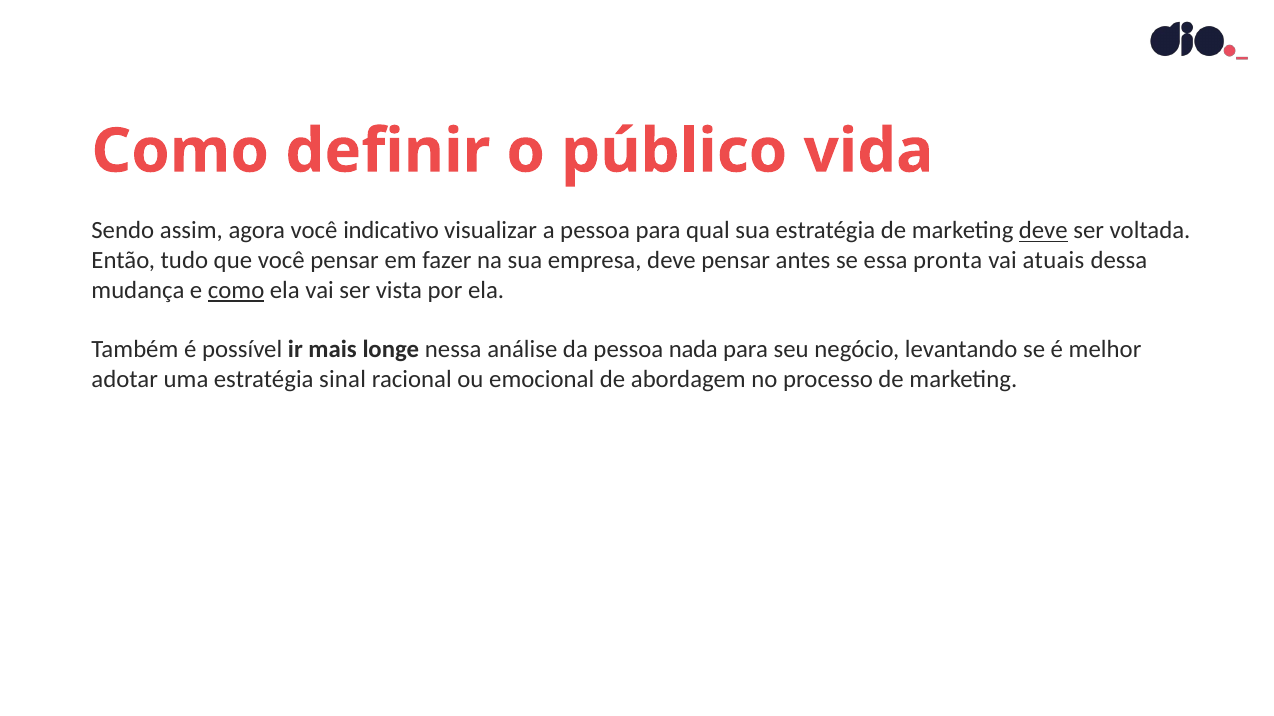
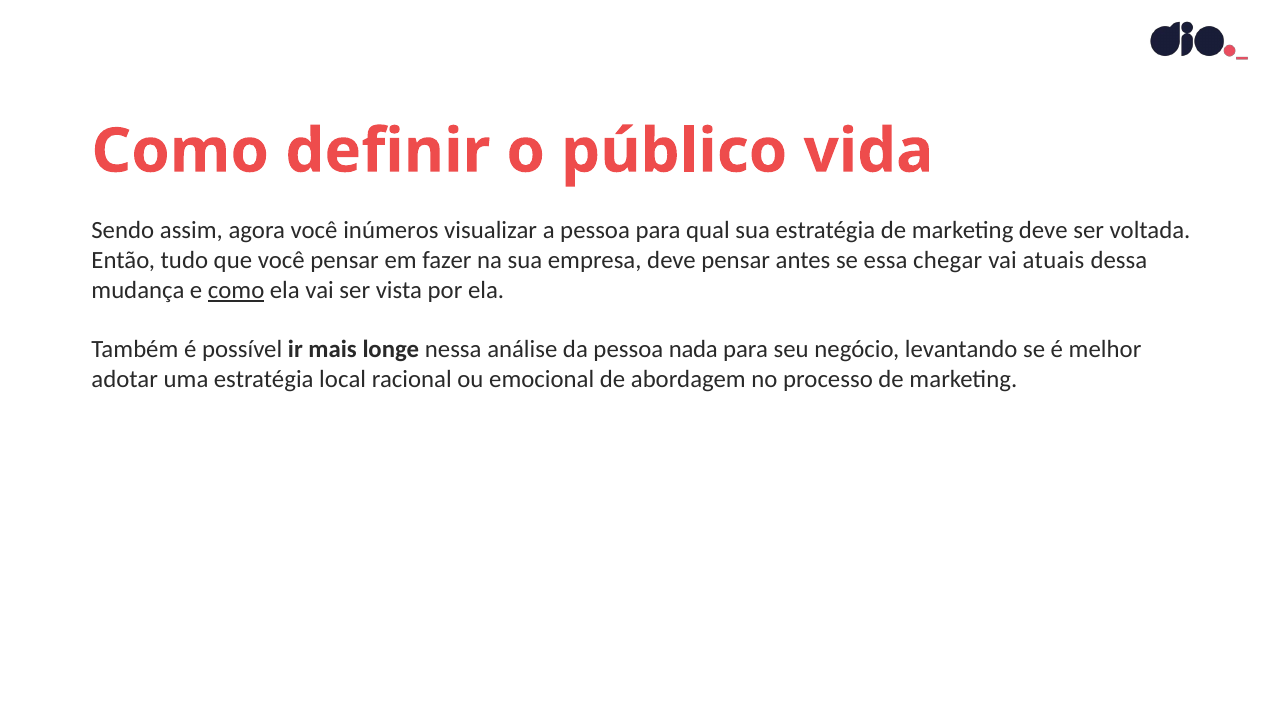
indicativo: indicativo -> inúmeros
deve at (1043, 231) underline: present -> none
pronta: pronta -> chegar
sinal: sinal -> local
